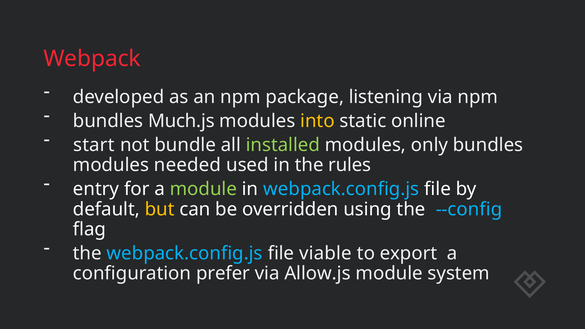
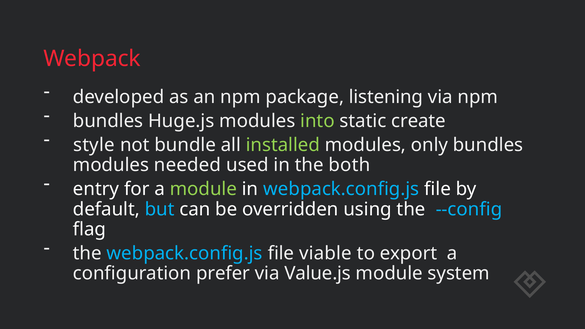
Much.js: Much.js -> Huge.js
into colour: yellow -> light green
online: online -> create
start: start -> style
rules: rules -> both
but colour: yellow -> light blue
Allow.js: Allow.js -> Value.js
